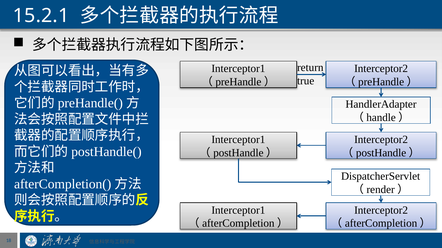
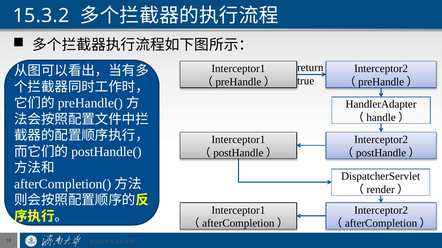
15.2.1: 15.2.1 -> 15.3.2
